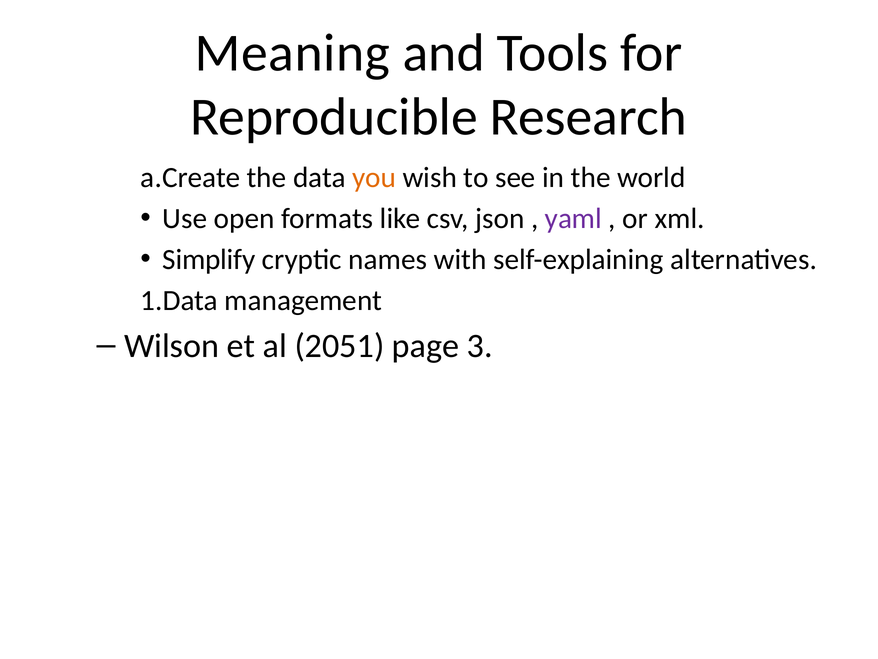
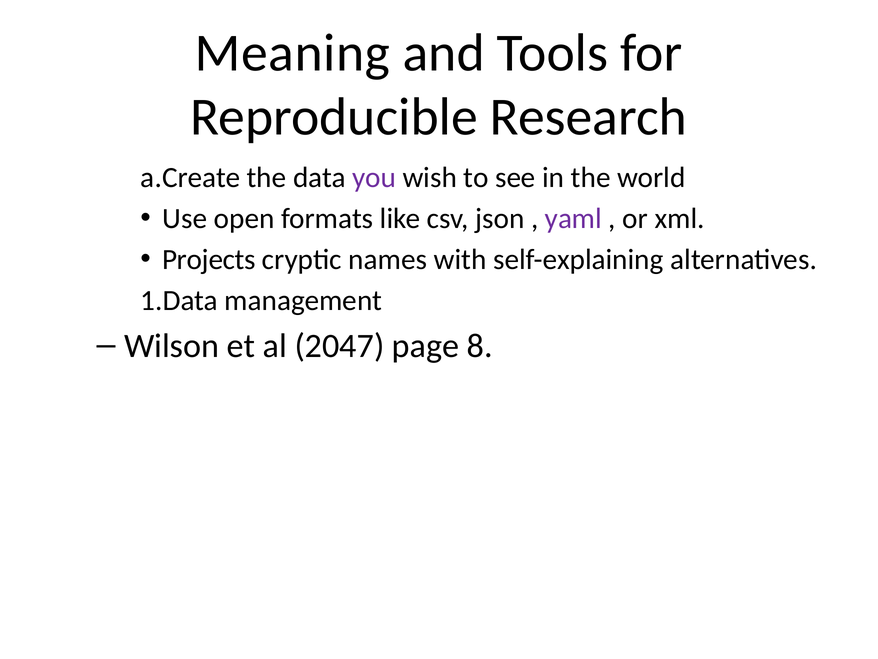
you colour: orange -> purple
Simplify: Simplify -> Projects
2051: 2051 -> 2047
3: 3 -> 8
